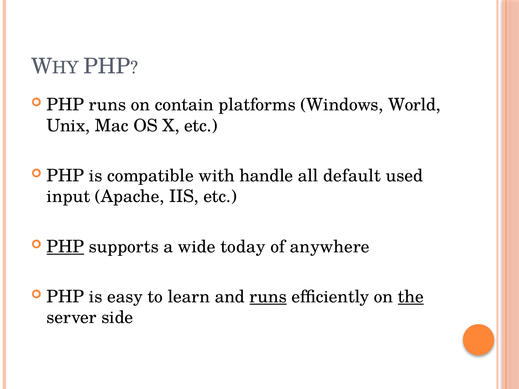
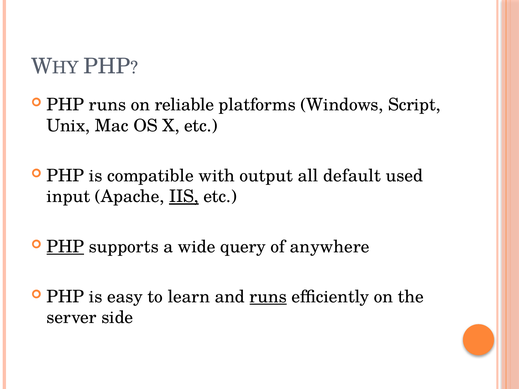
contain: contain -> reliable
World: World -> Script
handle: handle -> output
IIS underline: none -> present
today: today -> query
the underline: present -> none
